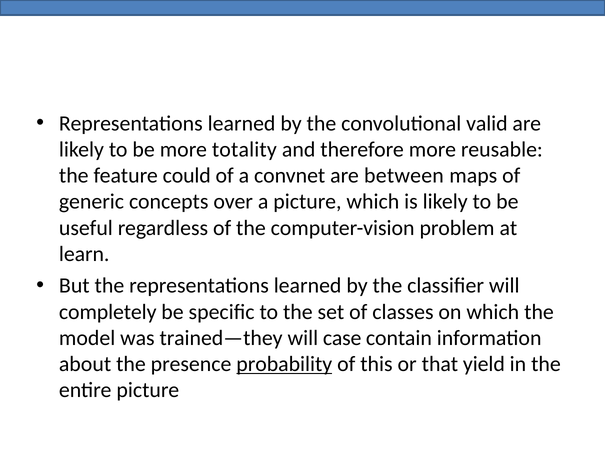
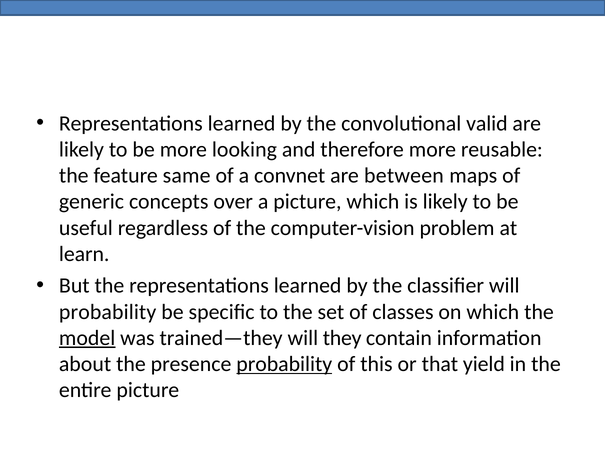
totality: totality -> looking
could: could -> same
completely at (108, 312): completely -> probability
model underline: none -> present
case: case -> they
